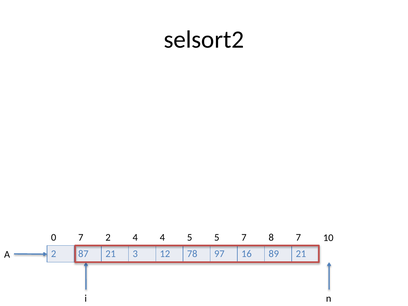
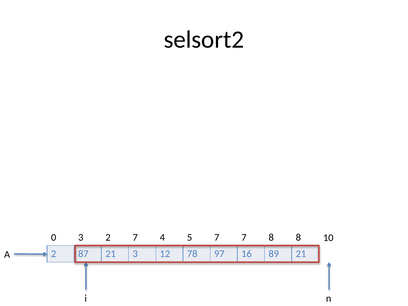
0 7: 7 -> 3
2 4: 4 -> 7
5 5: 5 -> 7
8 7: 7 -> 8
